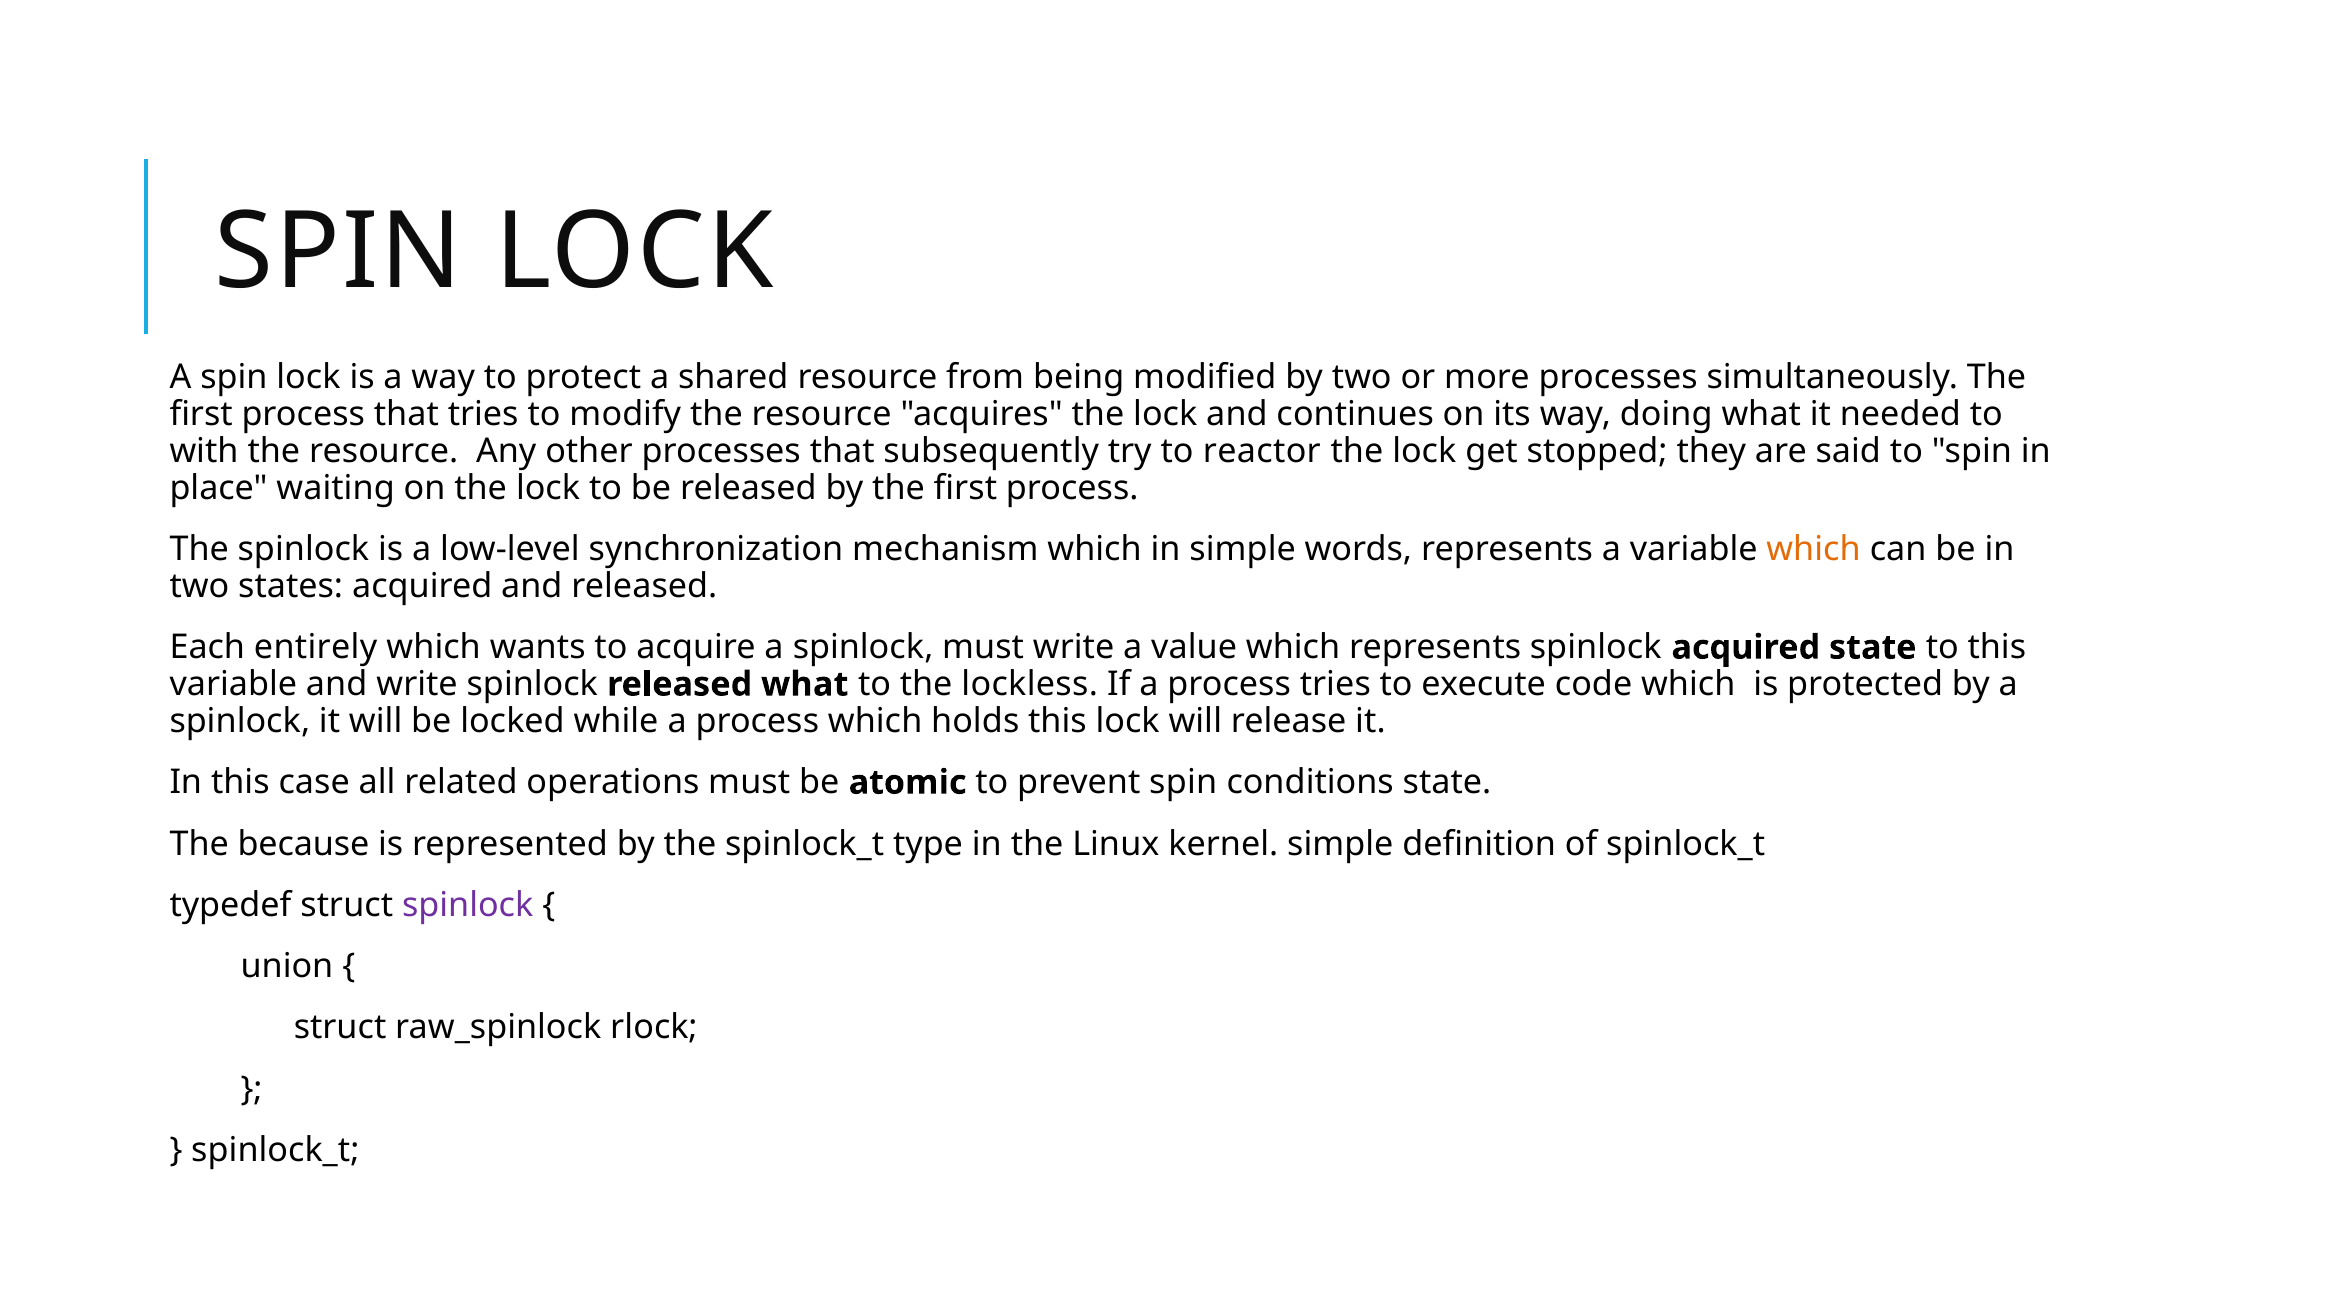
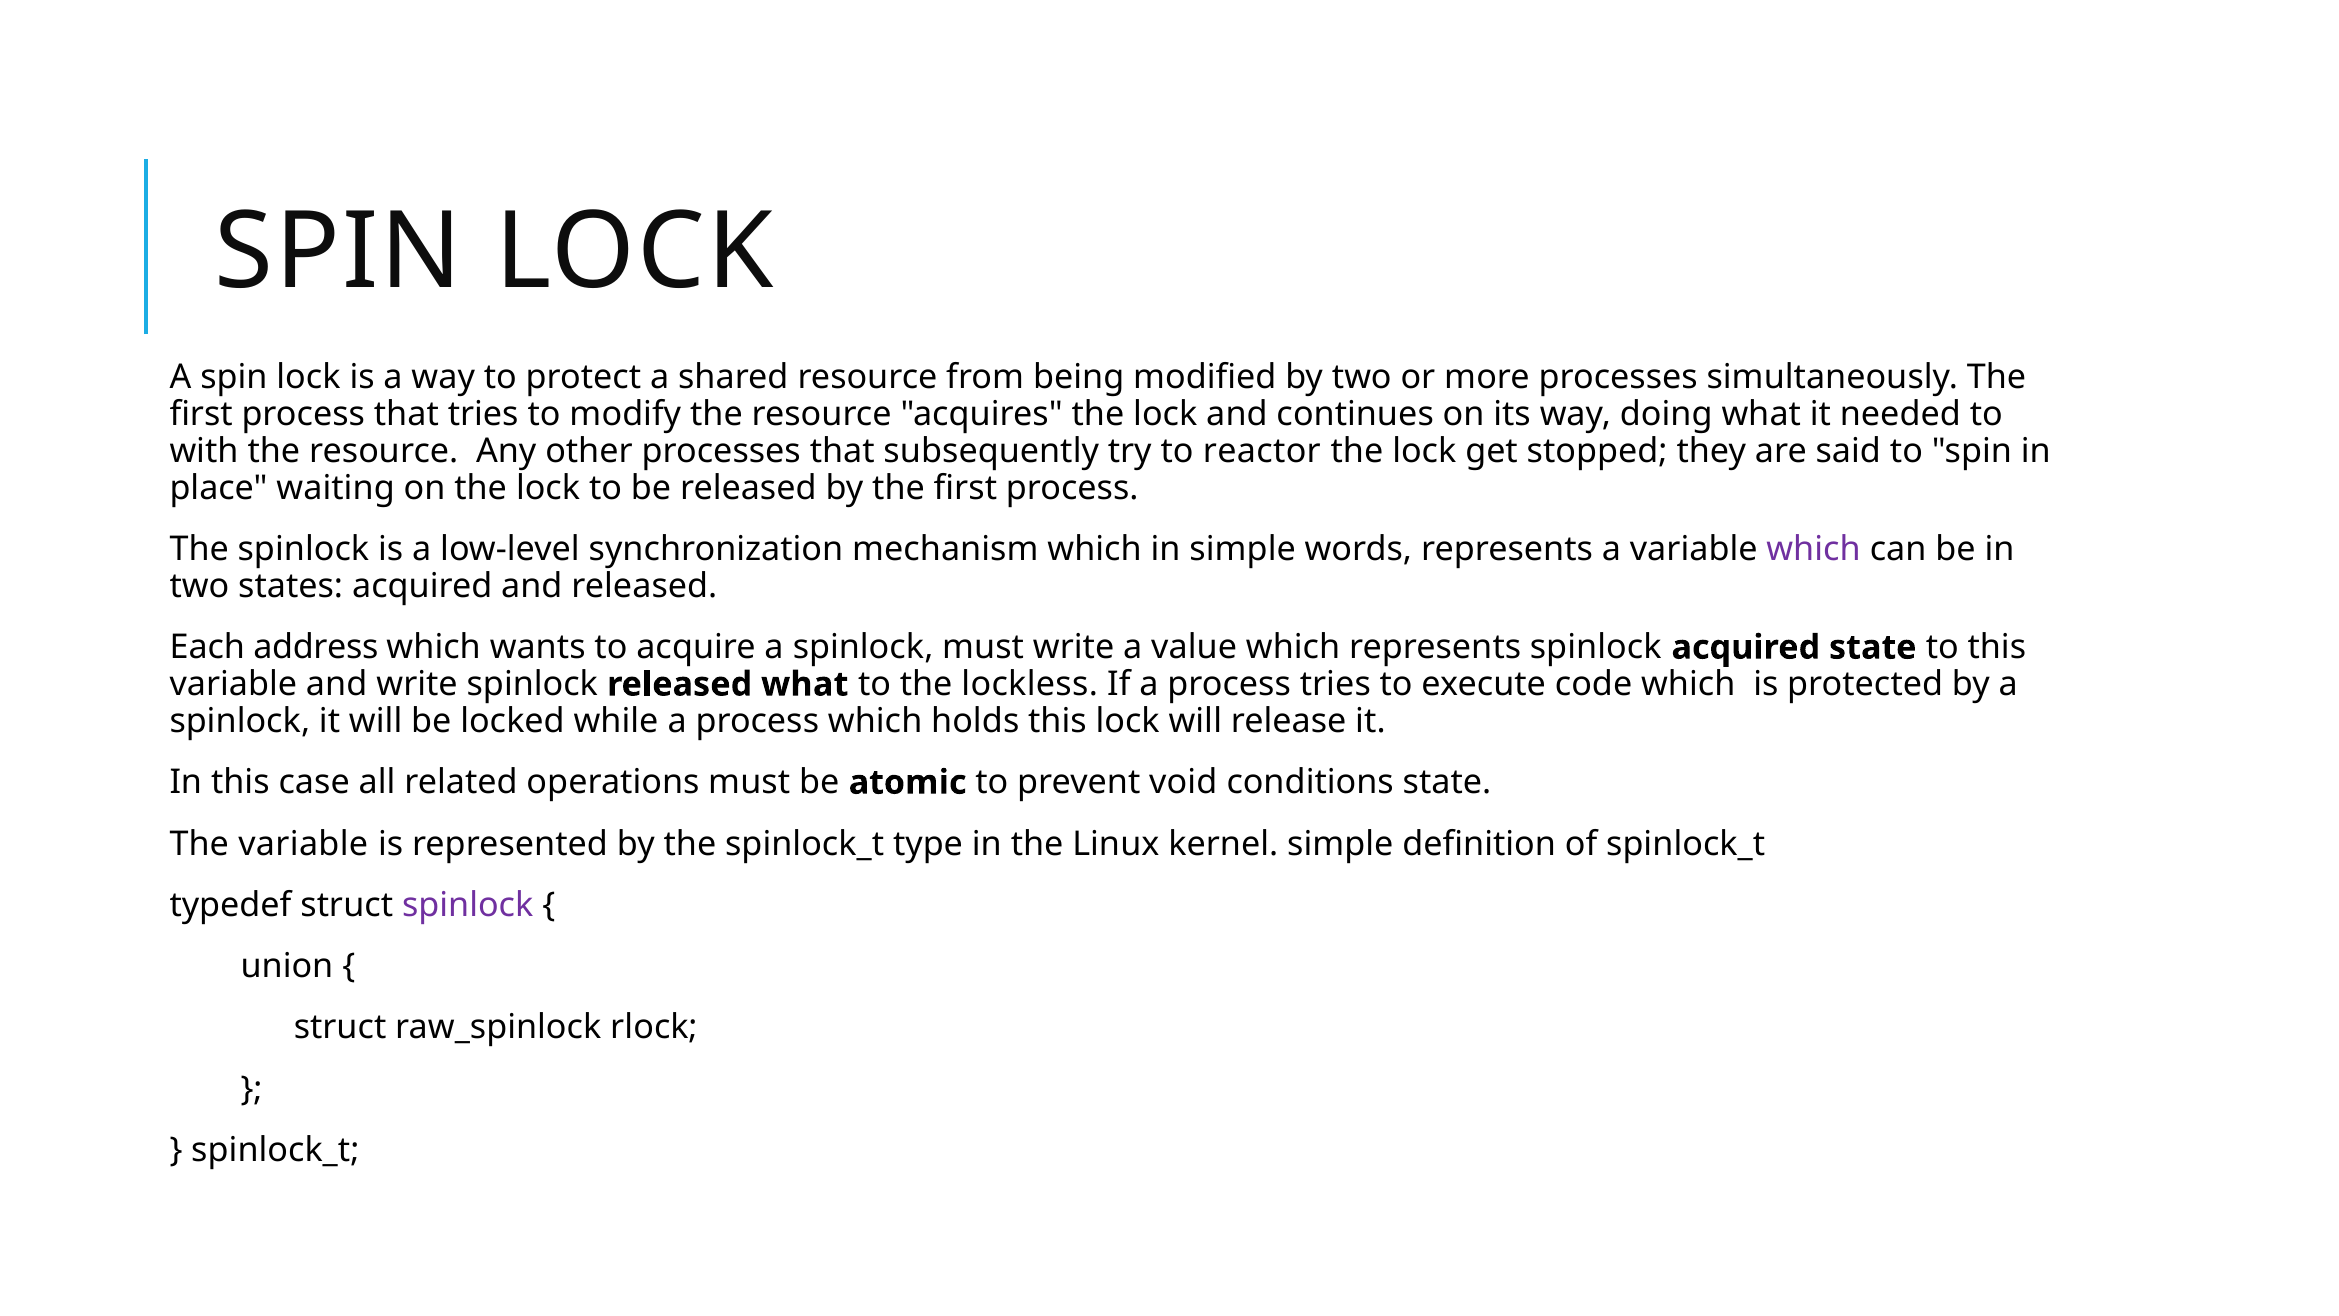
which at (1814, 549) colour: orange -> purple
entirely: entirely -> address
prevent spin: spin -> void
The because: because -> variable
